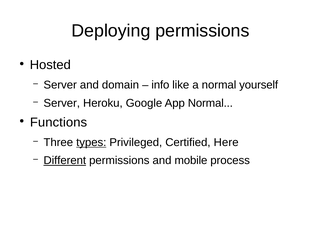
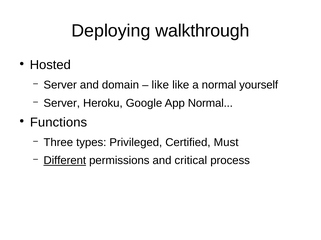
Deploying permissions: permissions -> walkthrough
info at (160, 85): info -> like
types underline: present -> none
Here: Here -> Must
mobile: mobile -> critical
